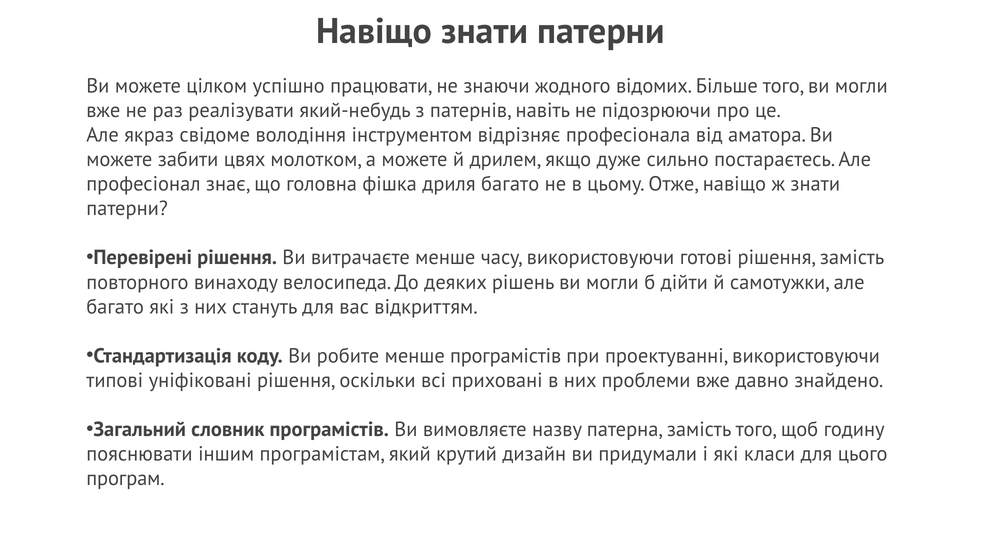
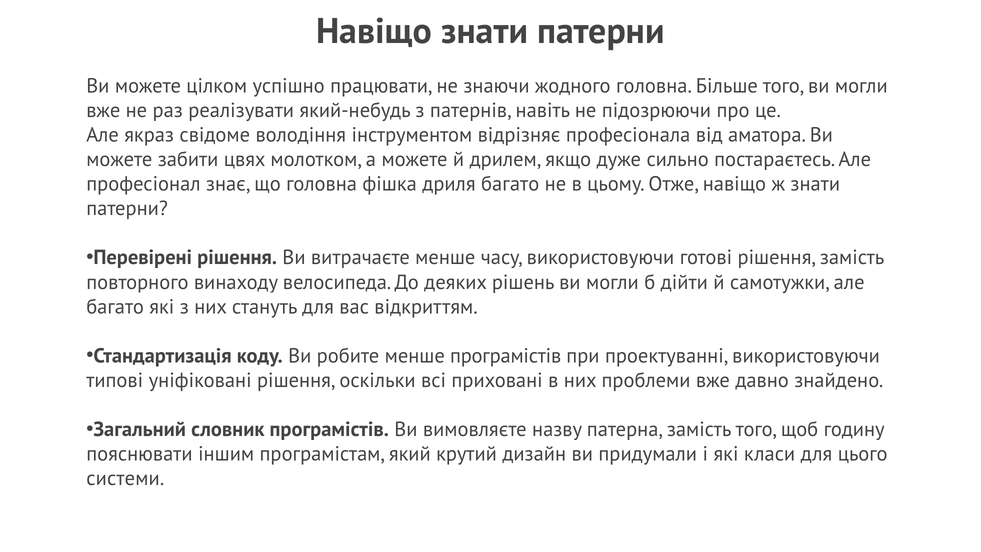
жодного відомих: відомих -> головна
програм: програм -> системи
